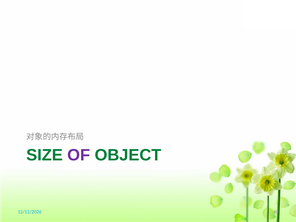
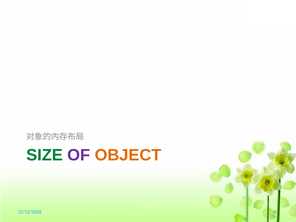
OBJECT colour: green -> orange
